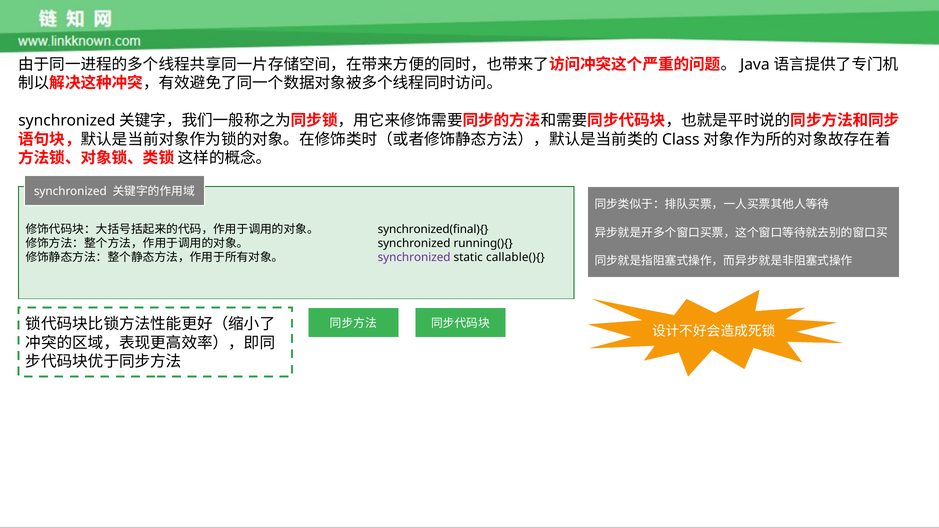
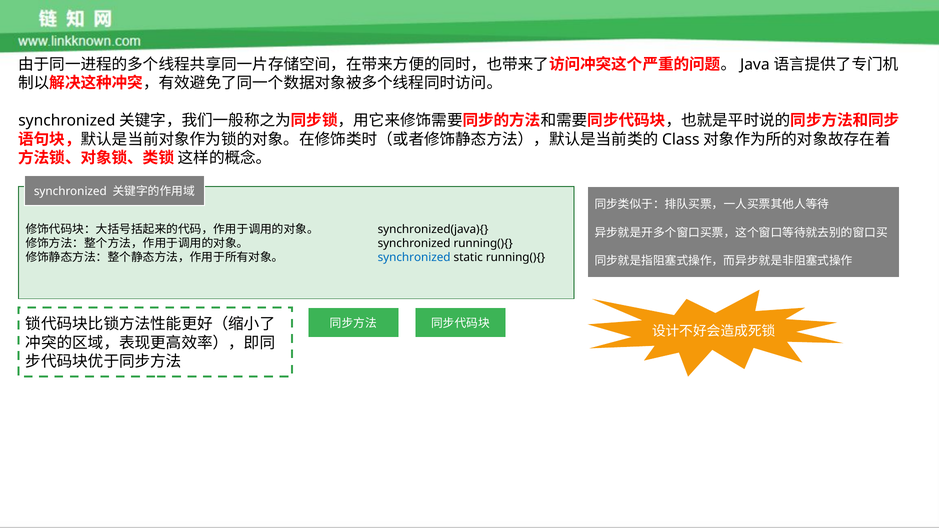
synchronized(final){: synchronized(final){ -> synchronized(java){
synchronized at (414, 258) colour: purple -> blue
static callable(){: callable(){ -> running(){
